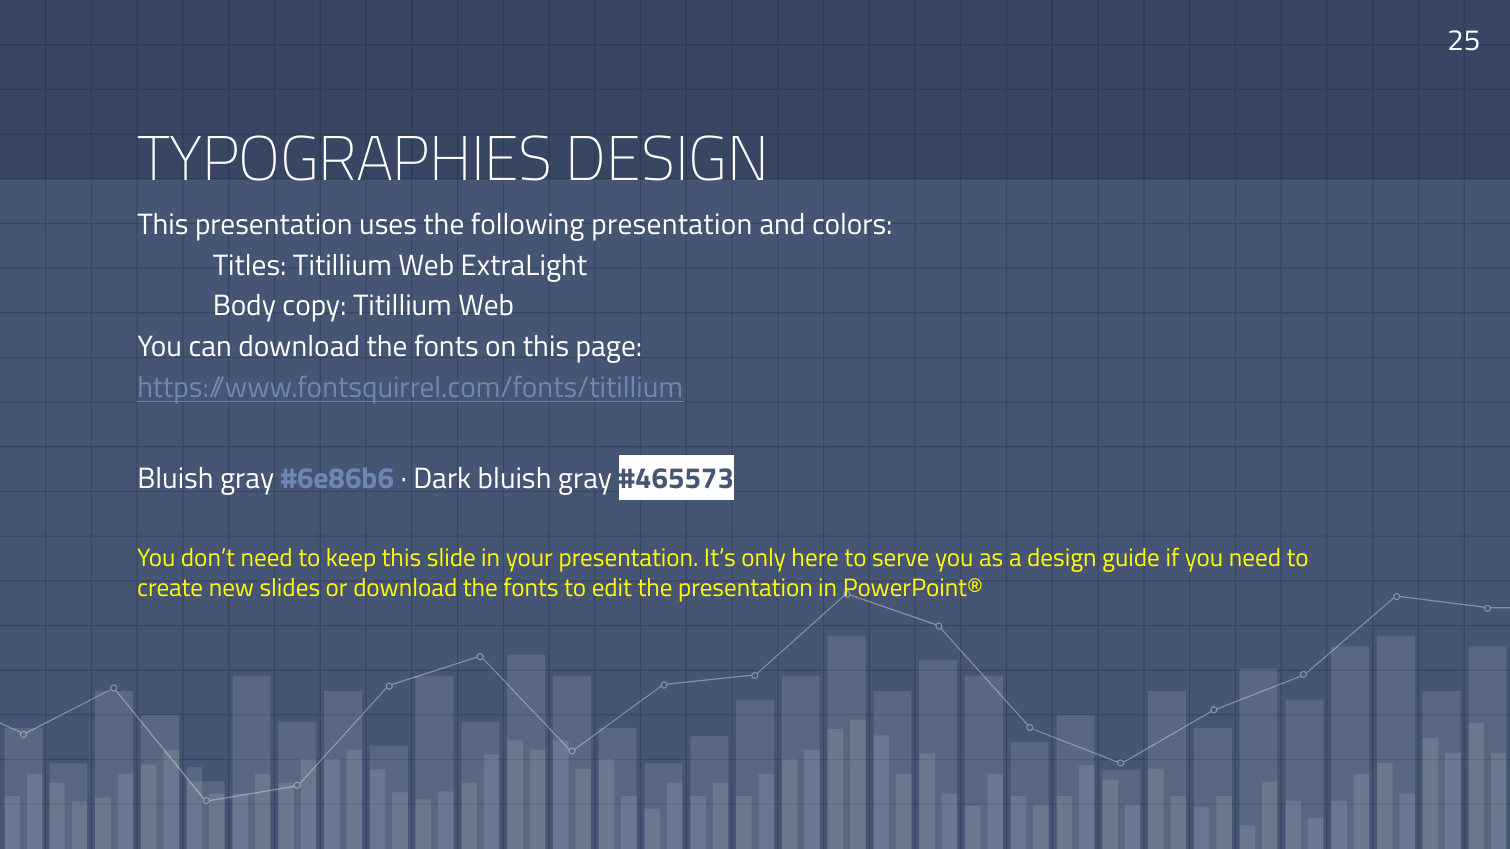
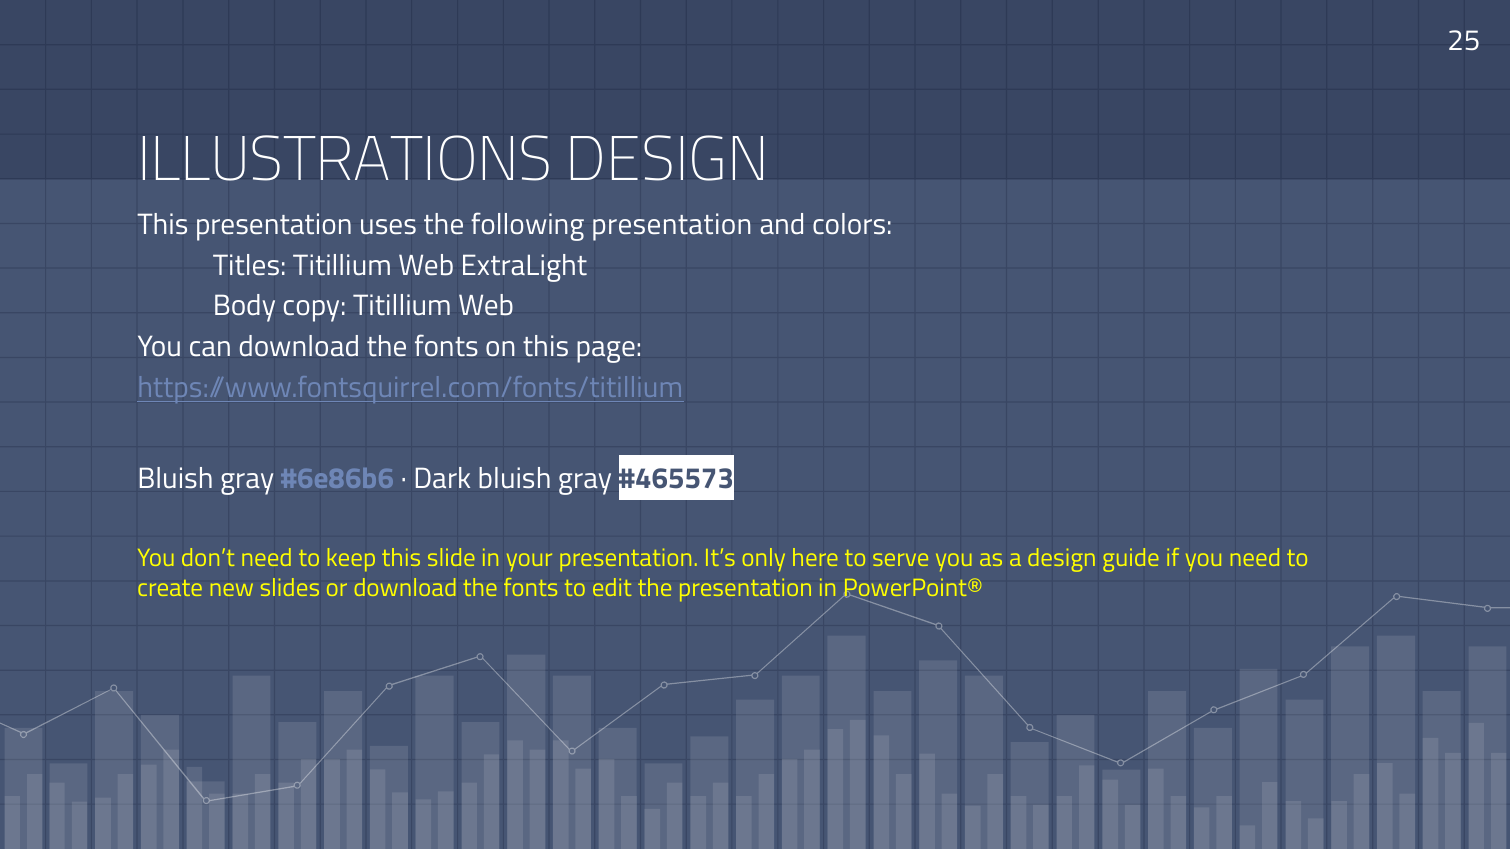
TYPOGRAPHIES: TYPOGRAPHIES -> ILLUSTRATIONS
